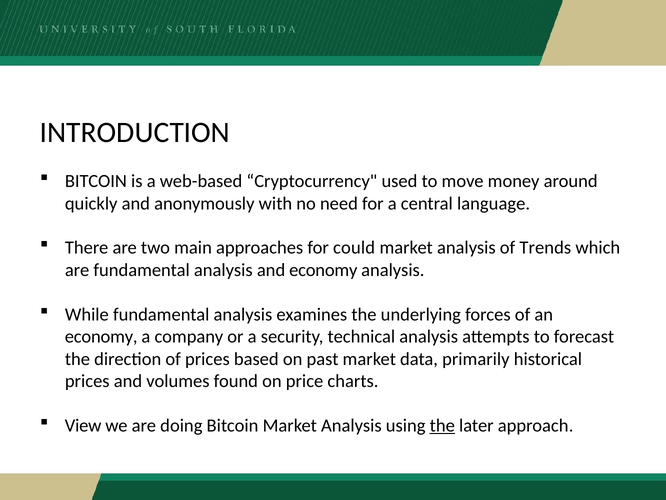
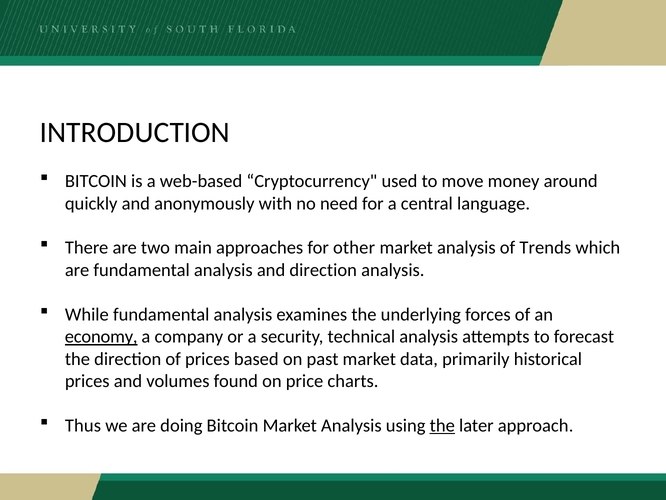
could: could -> other
and economy: economy -> direction
economy at (101, 336) underline: none -> present
View: View -> Thus
